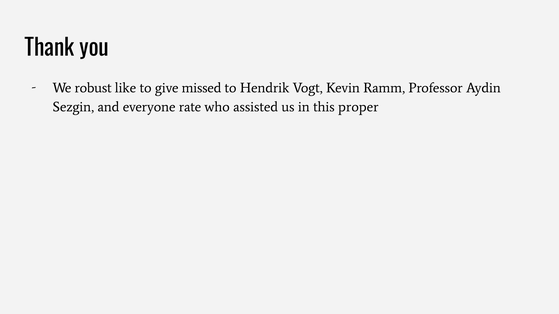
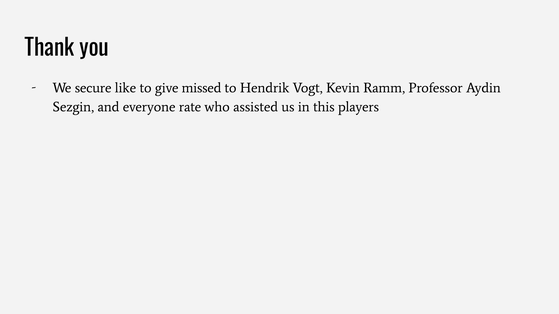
robust: robust -> secure
proper: proper -> players
